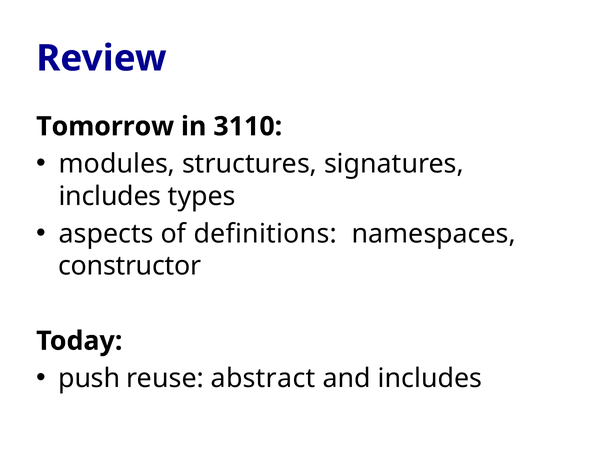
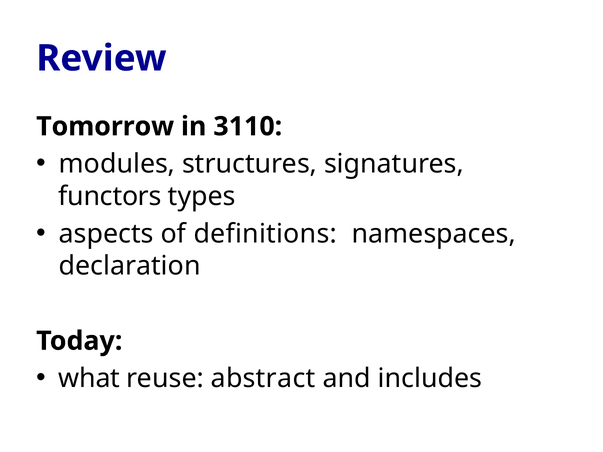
includes at (110, 196): includes -> functors
constructor: constructor -> declaration
push: push -> what
